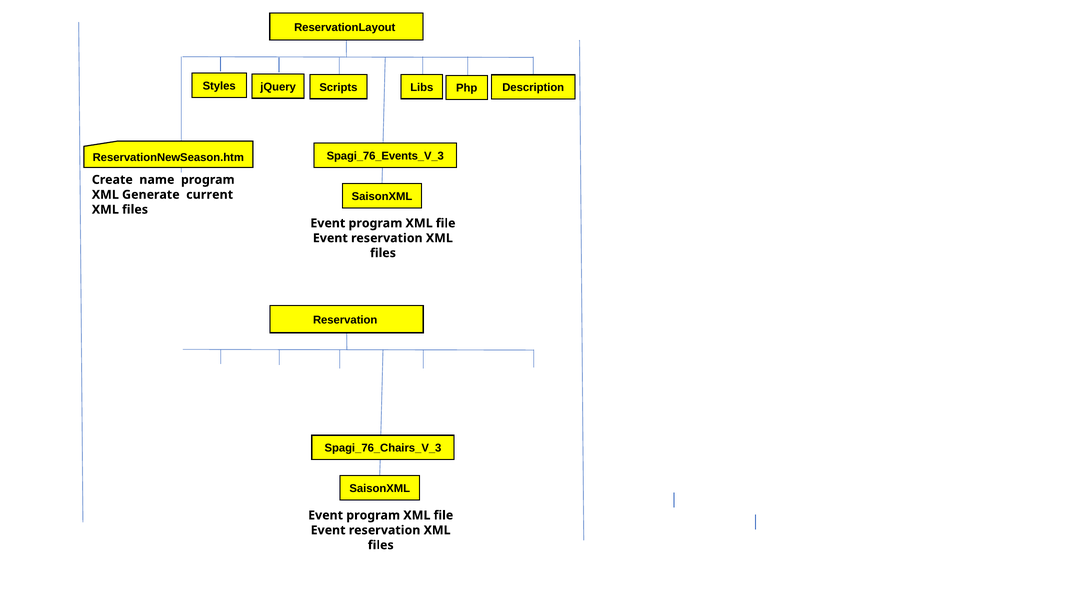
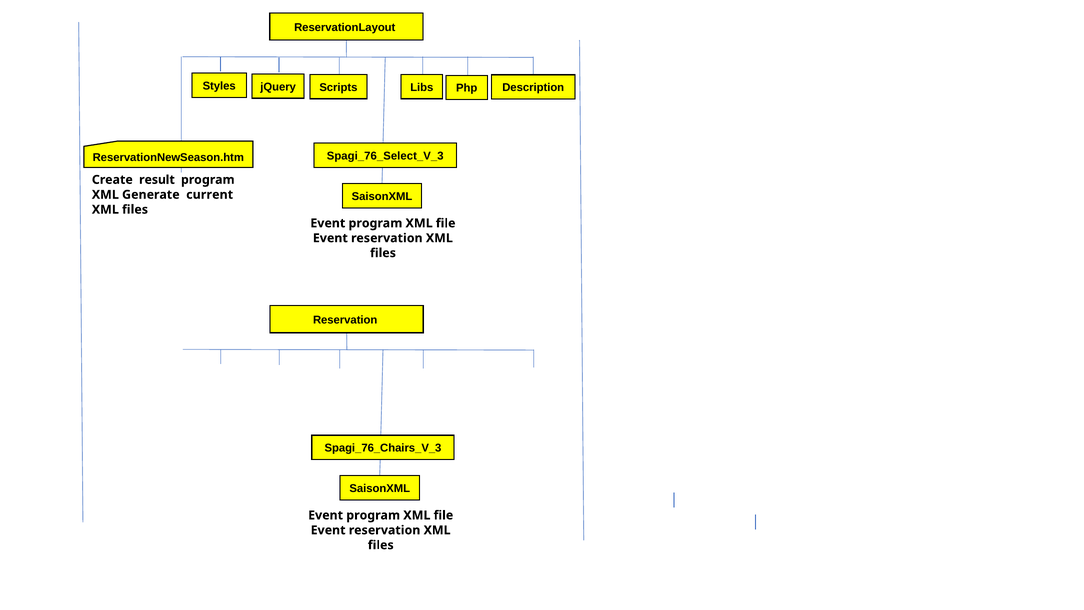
Spagi_76_Events_V_3: Spagi_76_Events_V_3 -> Spagi_76_Select_V_3
name: name -> result
